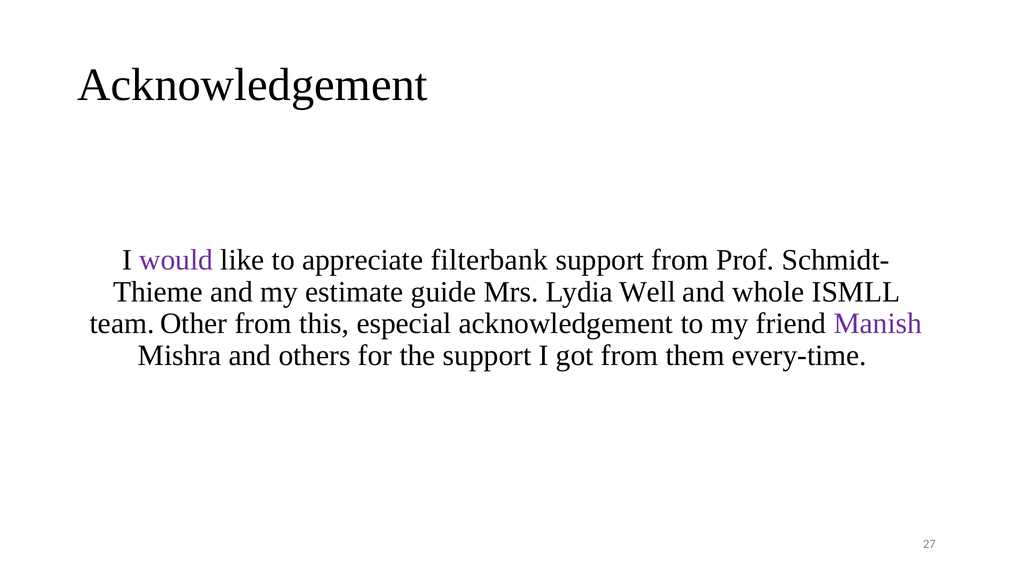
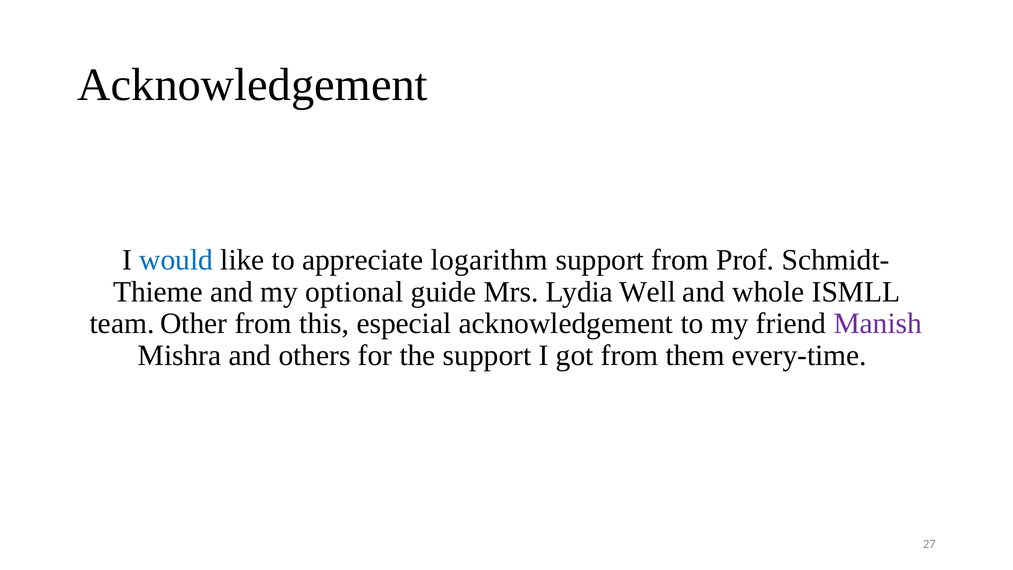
would colour: purple -> blue
filterbank: filterbank -> logarithm
estimate: estimate -> optional
